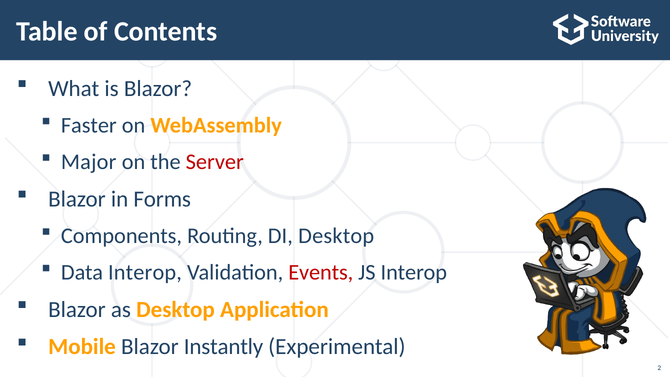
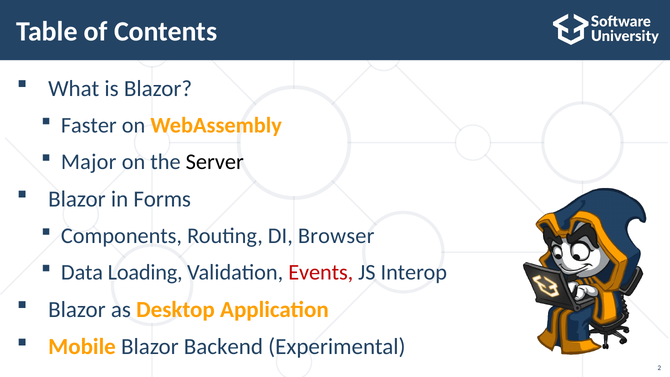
Server colour: red -> black
DI Desktop: Desktop -> Browser
Data Interop: Interop -> Loading
Instantly: Instantly -> Backend
